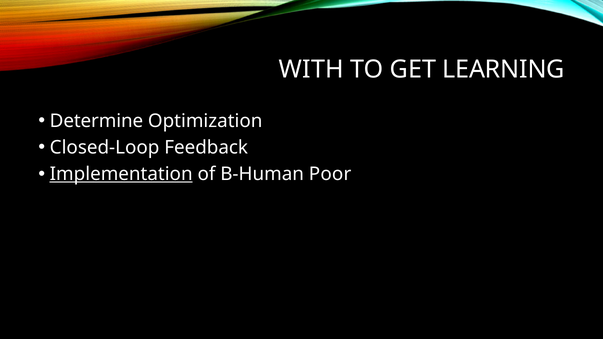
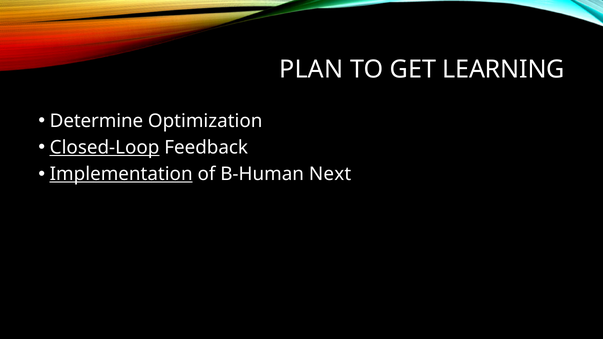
WITH: WITH -> PLAN
Closed-Loop underline: none -> present
Poor: Poor -> Next
